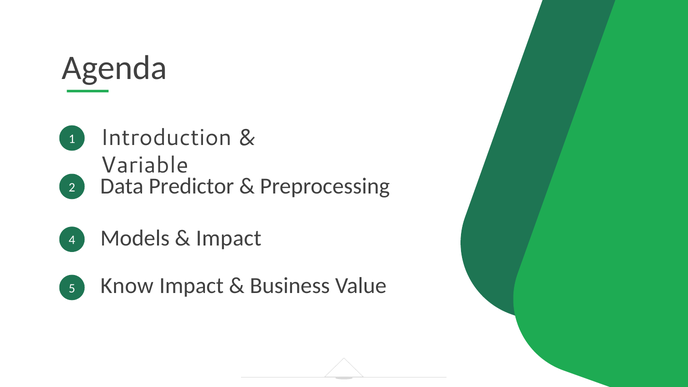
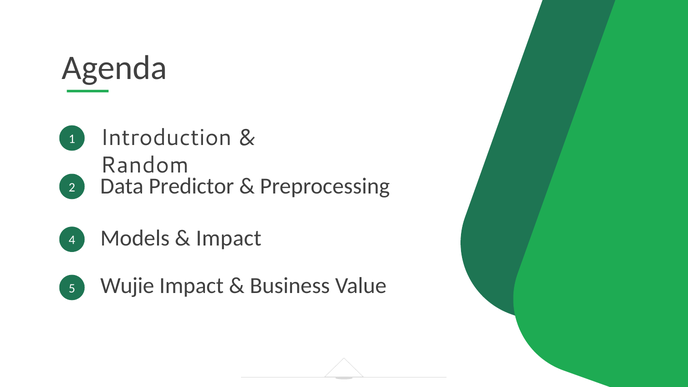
Variable: Variable -> Random
Know: Know -> Wujie
